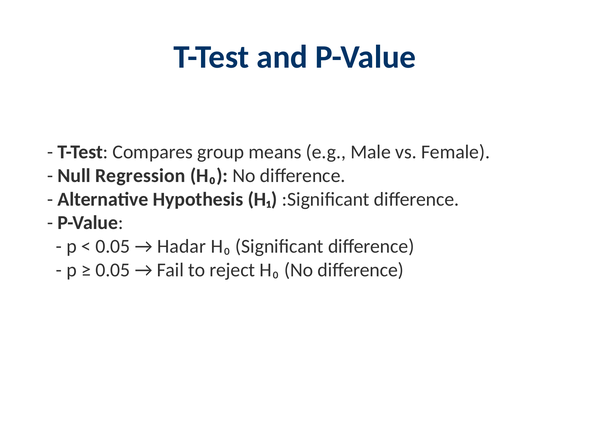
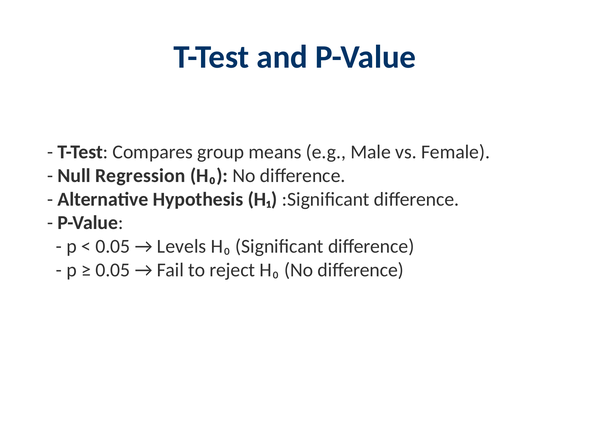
Hadar: Hadar -> Levels
